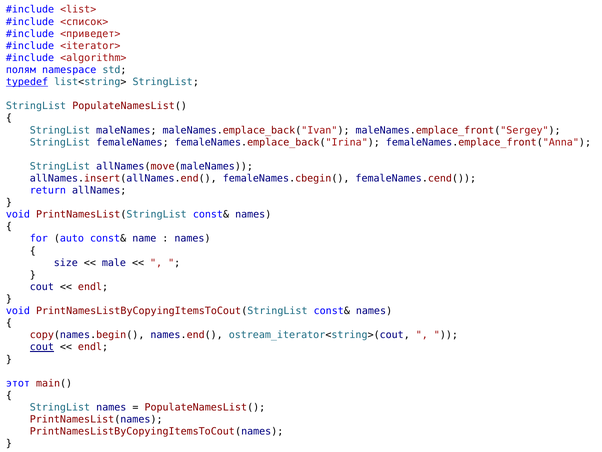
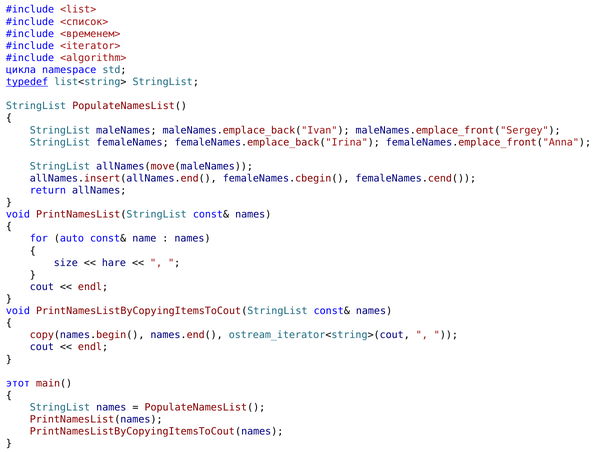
<приведет>: <приведет> -> <временем>
полям: полям -> цикла
male: male -> hare
cout at (42, 347) underline: present -> none
